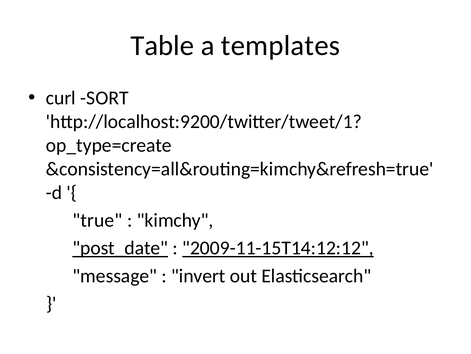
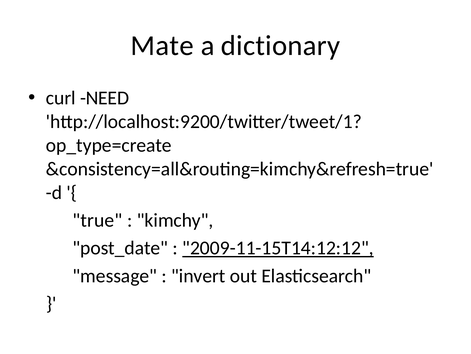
Table: Table -> Mate
templates: templates -> dictionary
SORT: SORT -> NEED
post_date underline: present -> none
